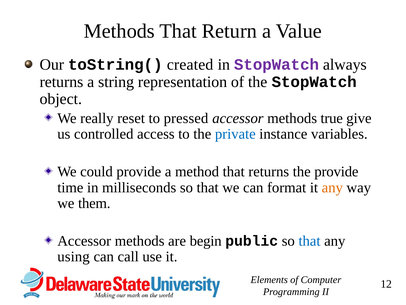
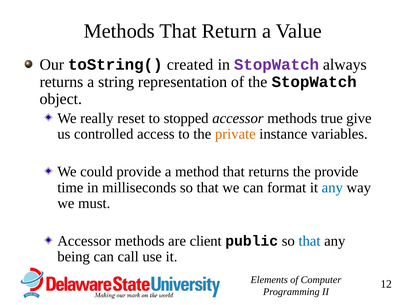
pressed: pressed -> stopped
private colour: blue -> orange
any at (332, 187) colour: orange -> blue
them: them -> must
begin: begin -> client
using: using -> being
